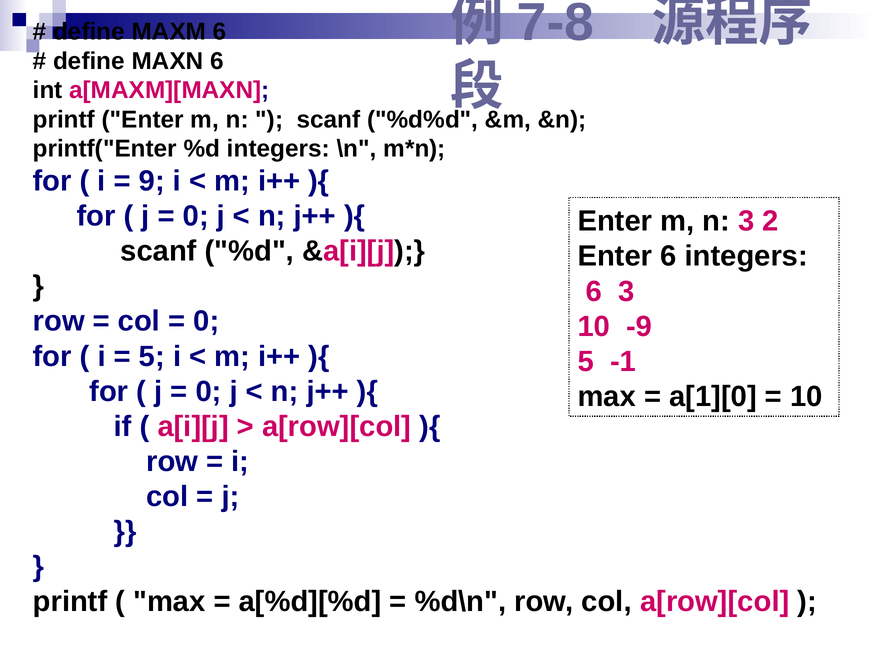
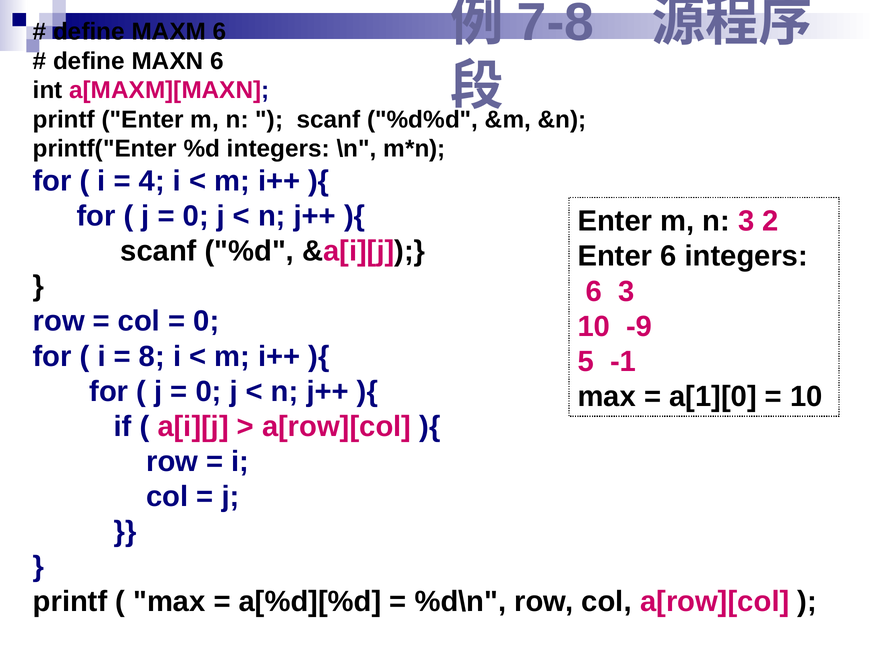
9: 9 -> 4
5 at (152, 356): 5 -> 8
